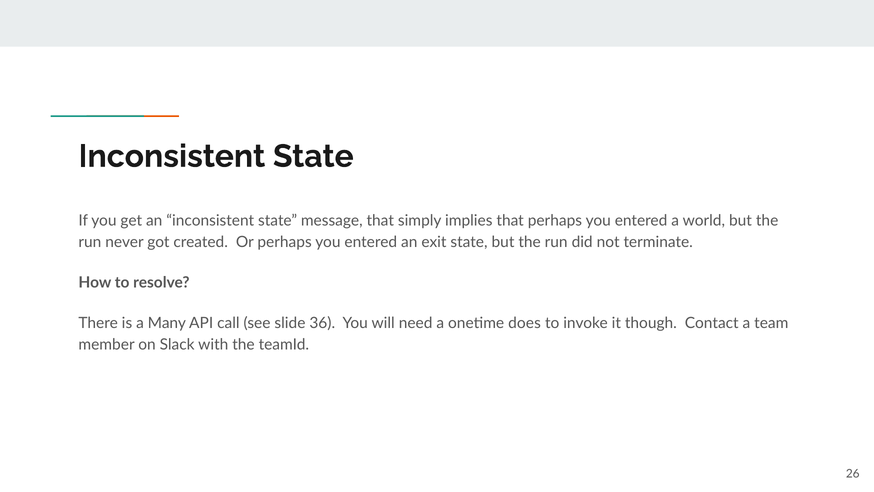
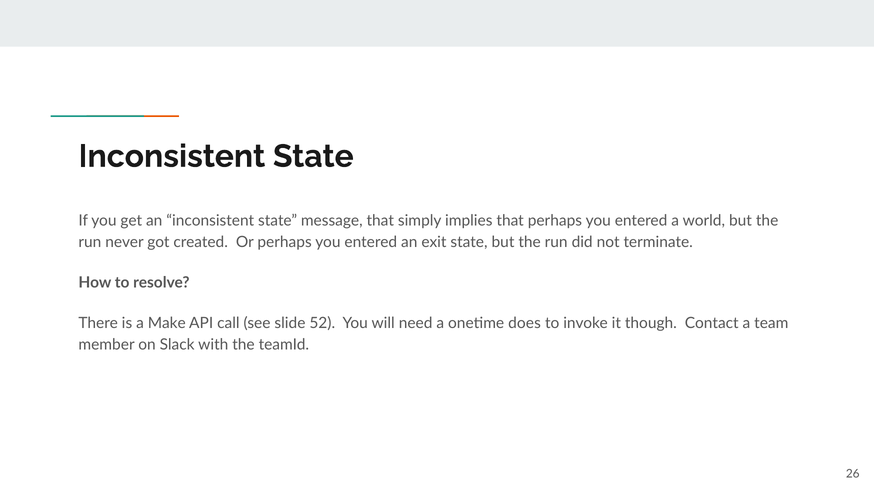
Many: Many -> Make
36: 36 -> 52
